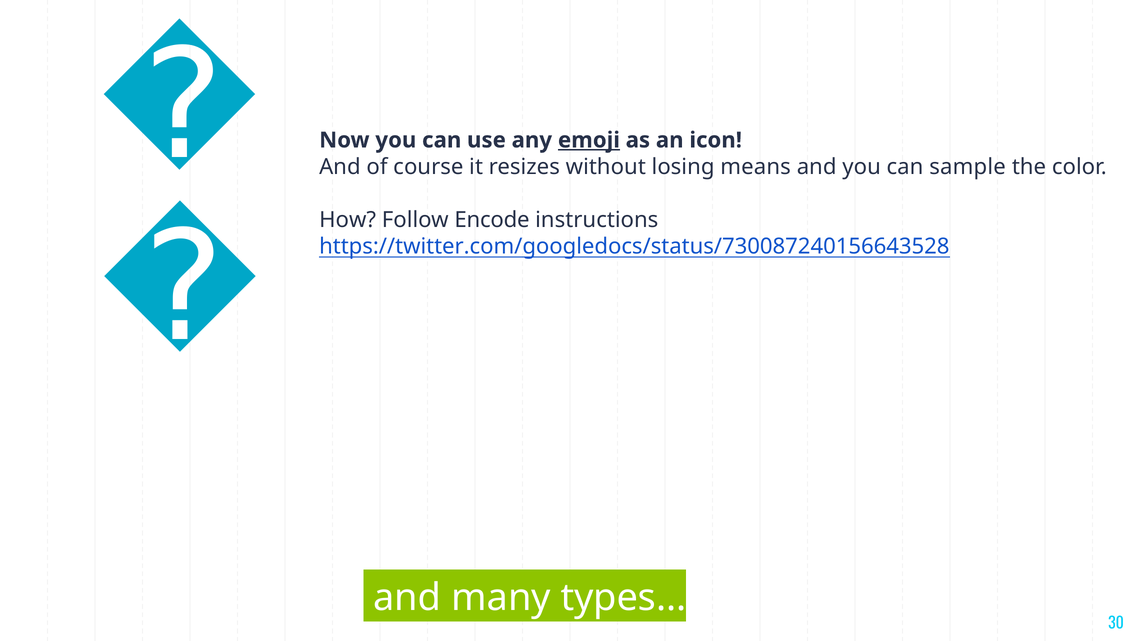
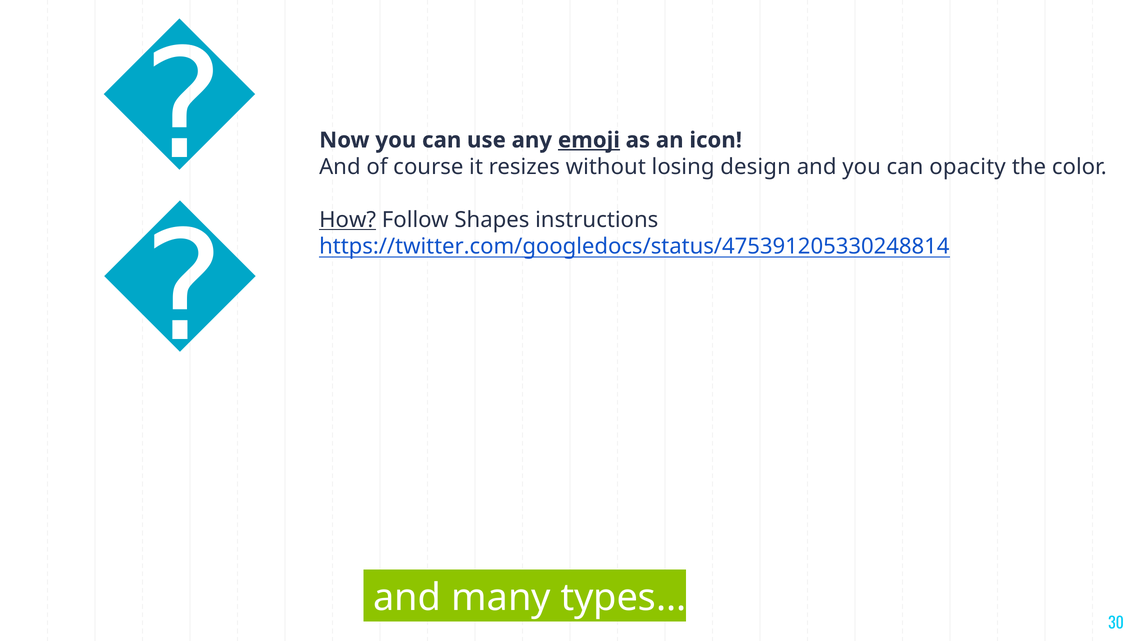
means: means -> design
sample: sample -> opacity
How underline: none -> present
Encode: Encode -> Shapes
https://twitter.com/googledocs/status/730087240156643528: https://twitter.com/googledocs/status/730087240156643528 -> https://twitter.com/googledocs/status/475391205330248814
